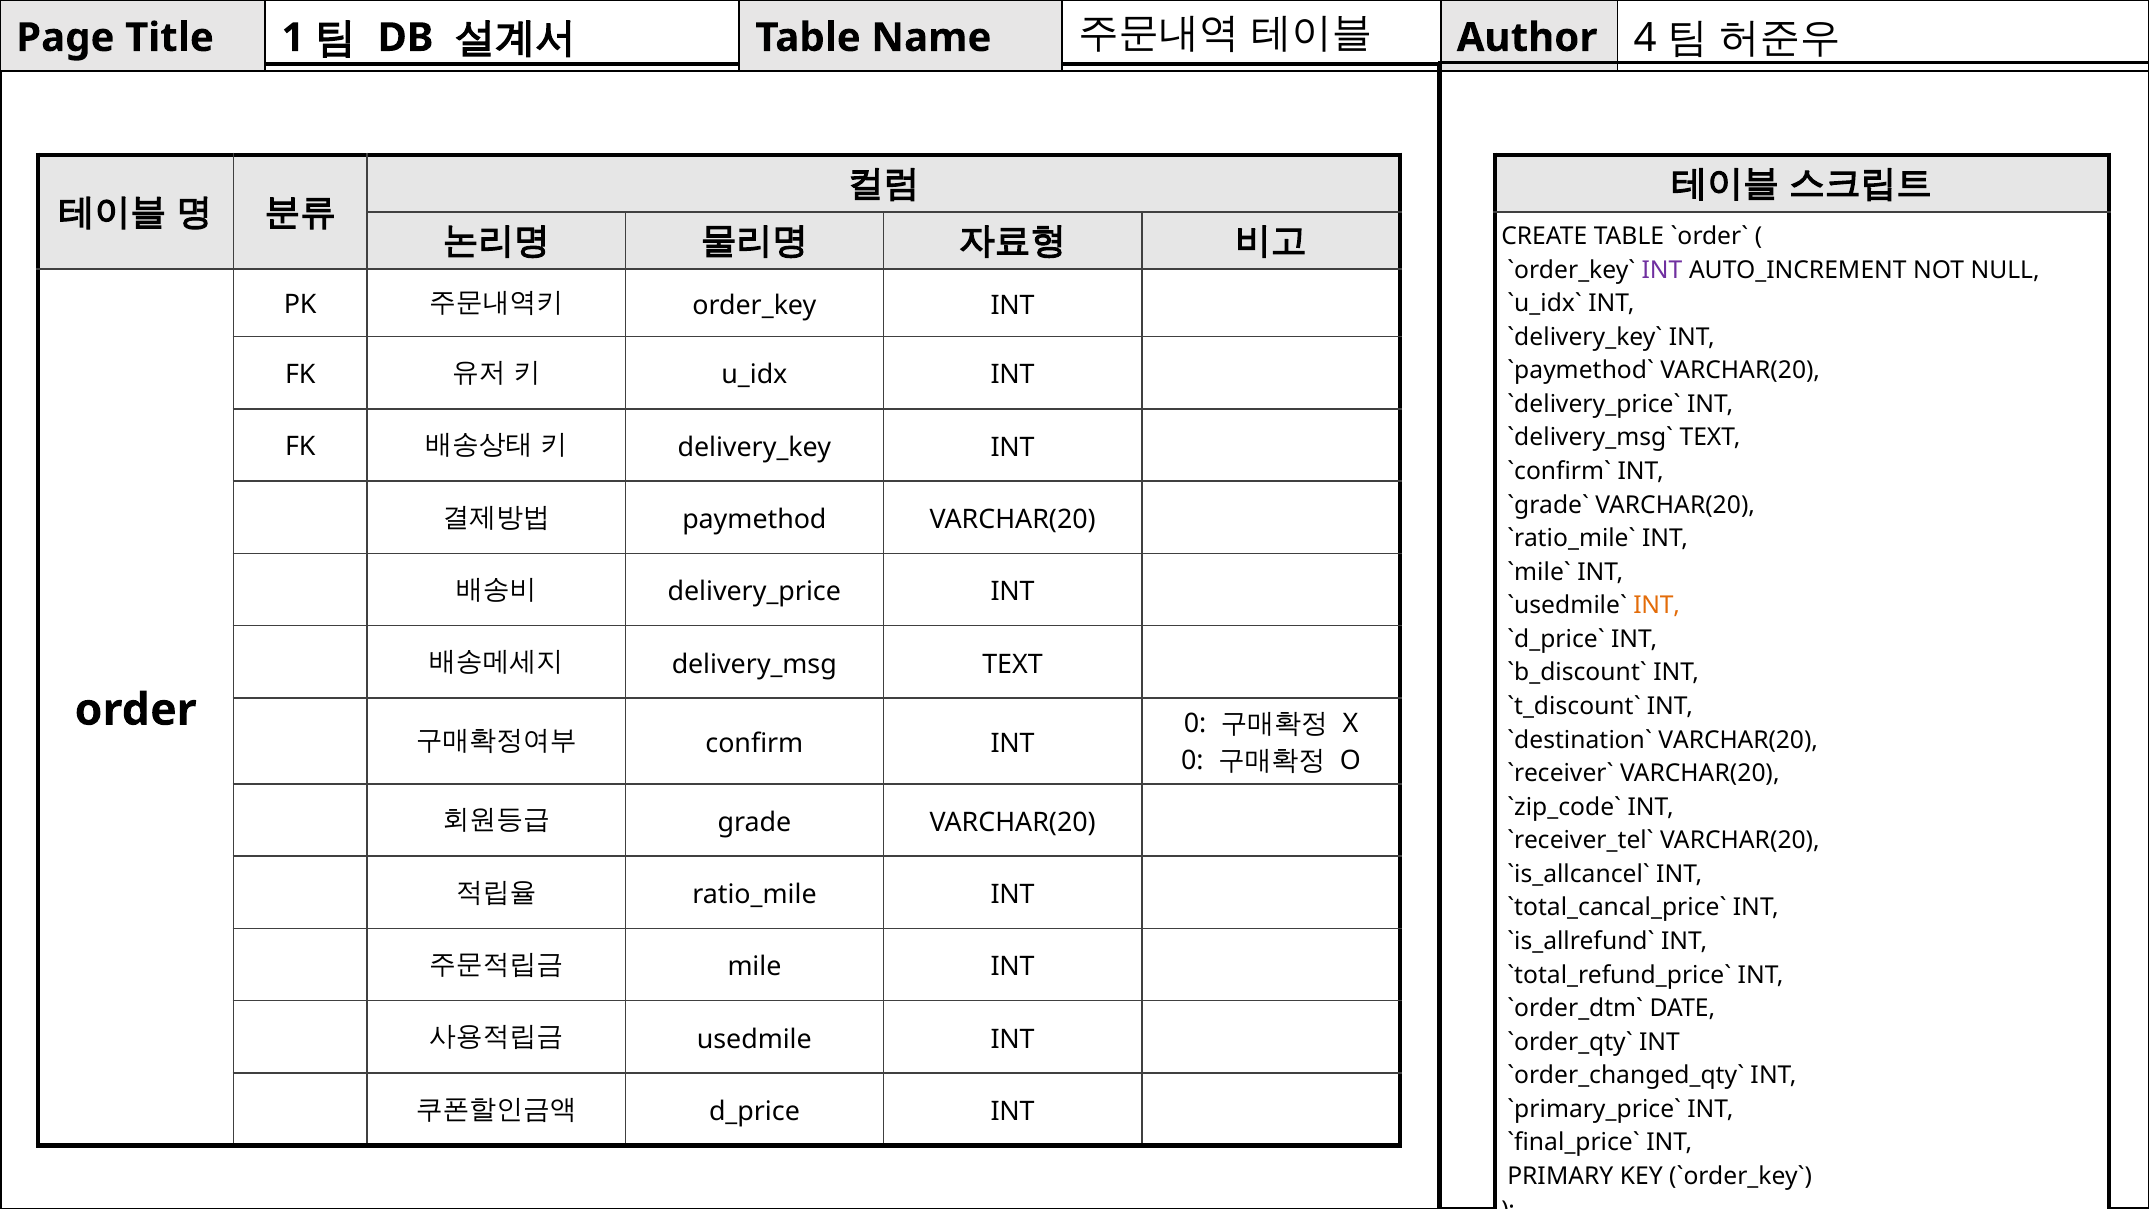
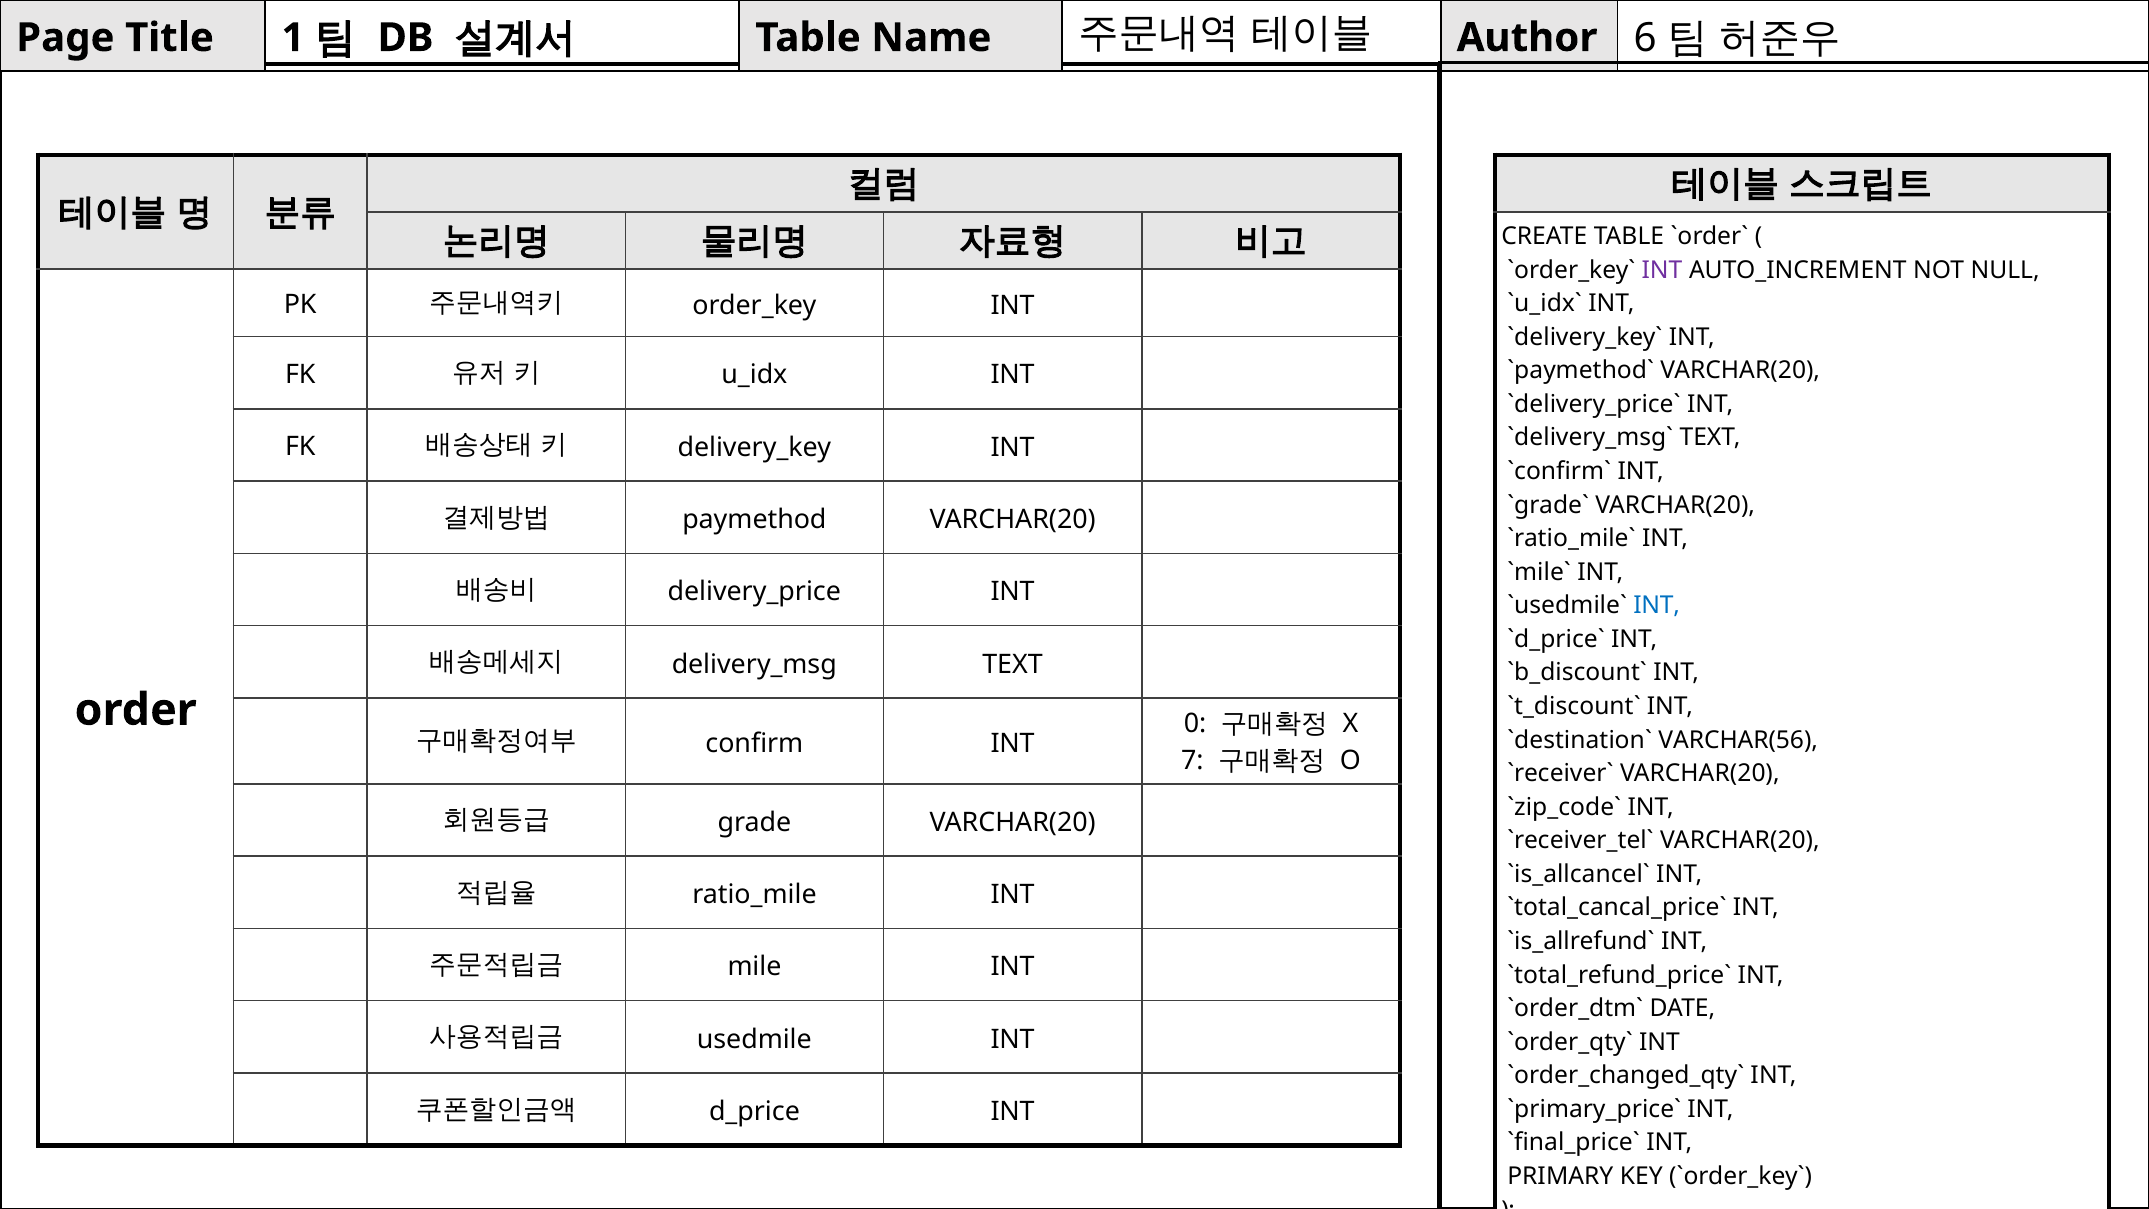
4: 4 -> 6
INT at (1657, 606) colour: orange -> blue
VARCHAR(20 at (1738, 740): VARCHAR(20 -> VARCHAR(56
0 at (1192, 761): 0 -> 7
